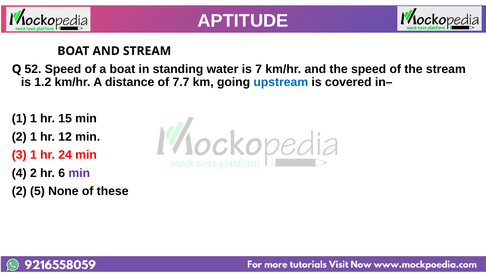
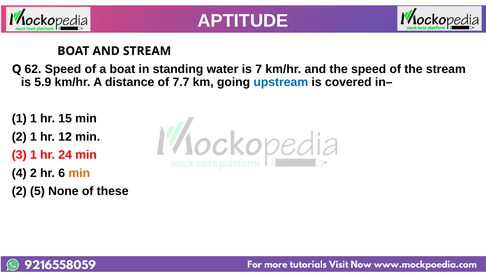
52: 52 -> 62
1.2: 1.2 -> 5.9
min at (79, 173) colour: purple -> orange
